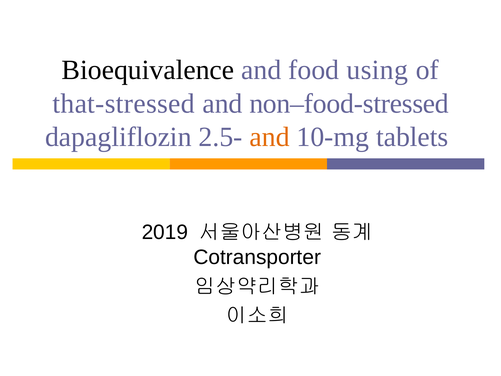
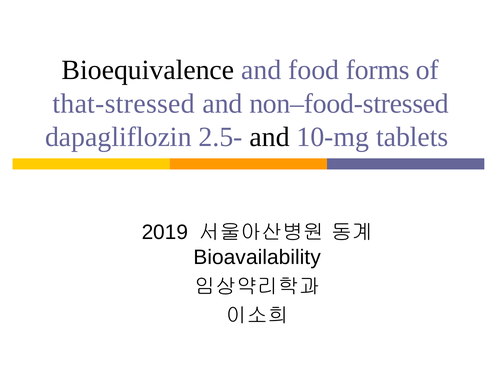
using: using -> forms
and at (270, 137) colour: orange -> black
Cotransporter: Cotransporter -> Bioavailability
